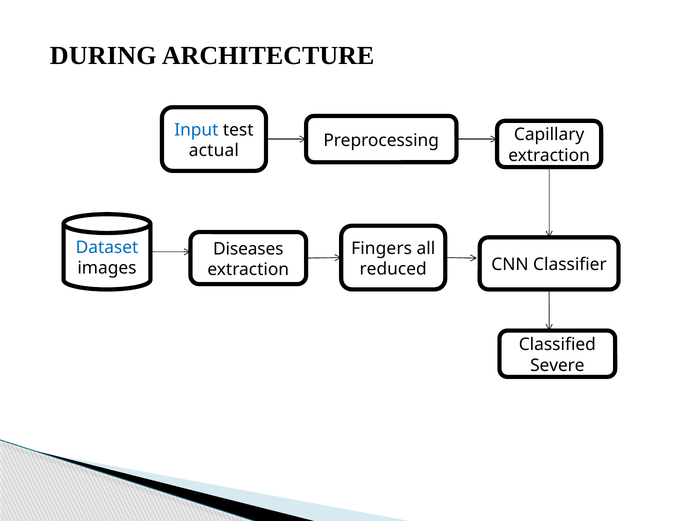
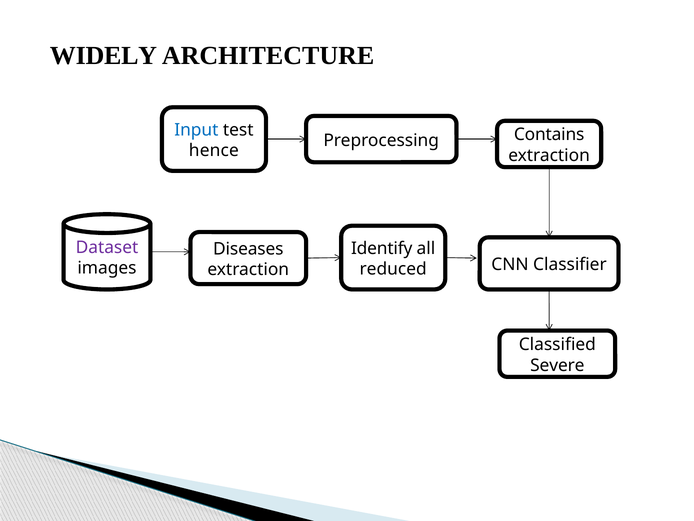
DURING: DURING -> WIDELY
Capillary: Capillary -> Contains
actual: actual -> hence
Dataset colour: blue -> purple
Fingers: Fingers -> Identify
